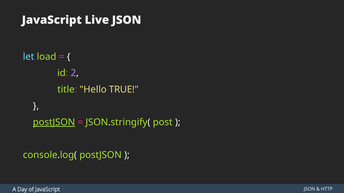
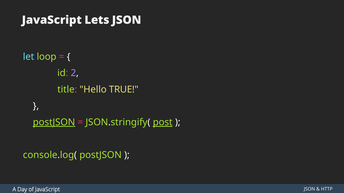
Live: Live -> Lets
load: load -> loop
post underline: none -> present
